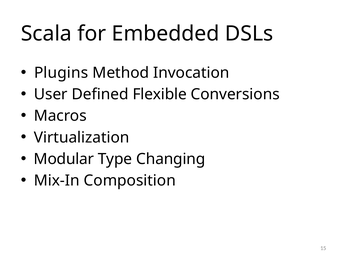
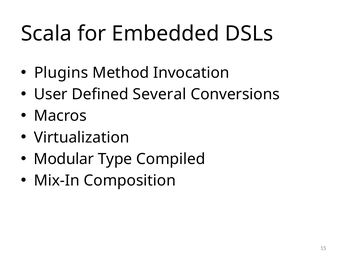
Flexible: Flexible -> Several
Changing: Changing -> Compiled
